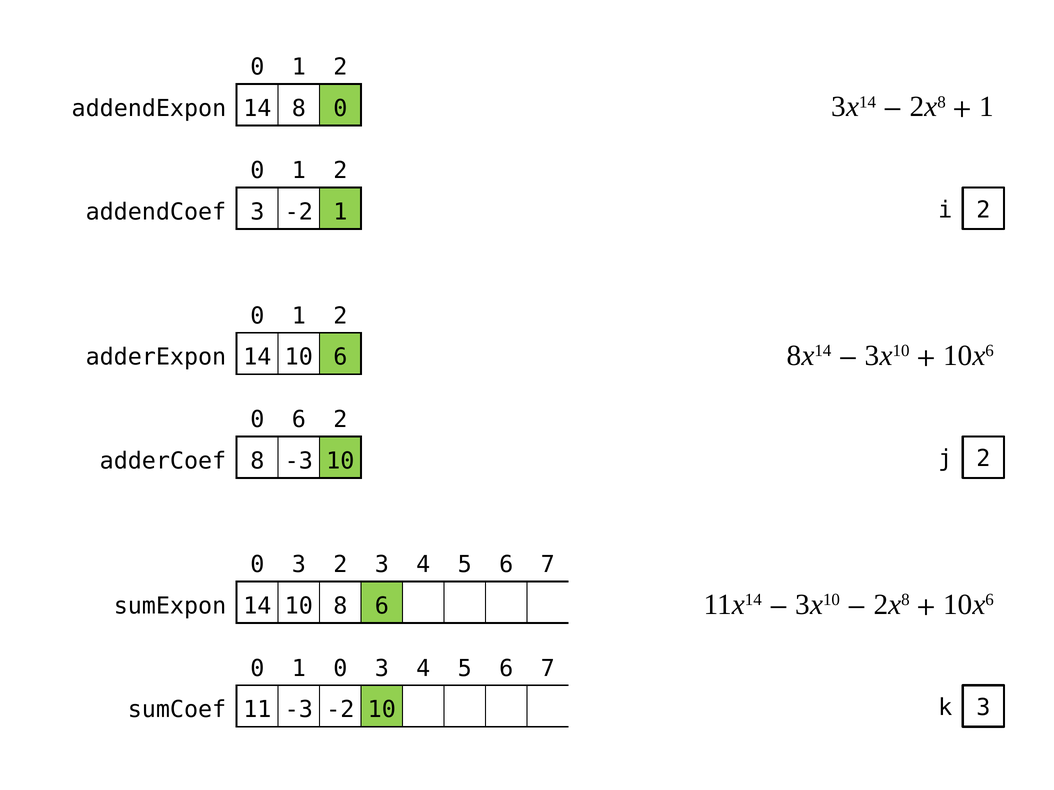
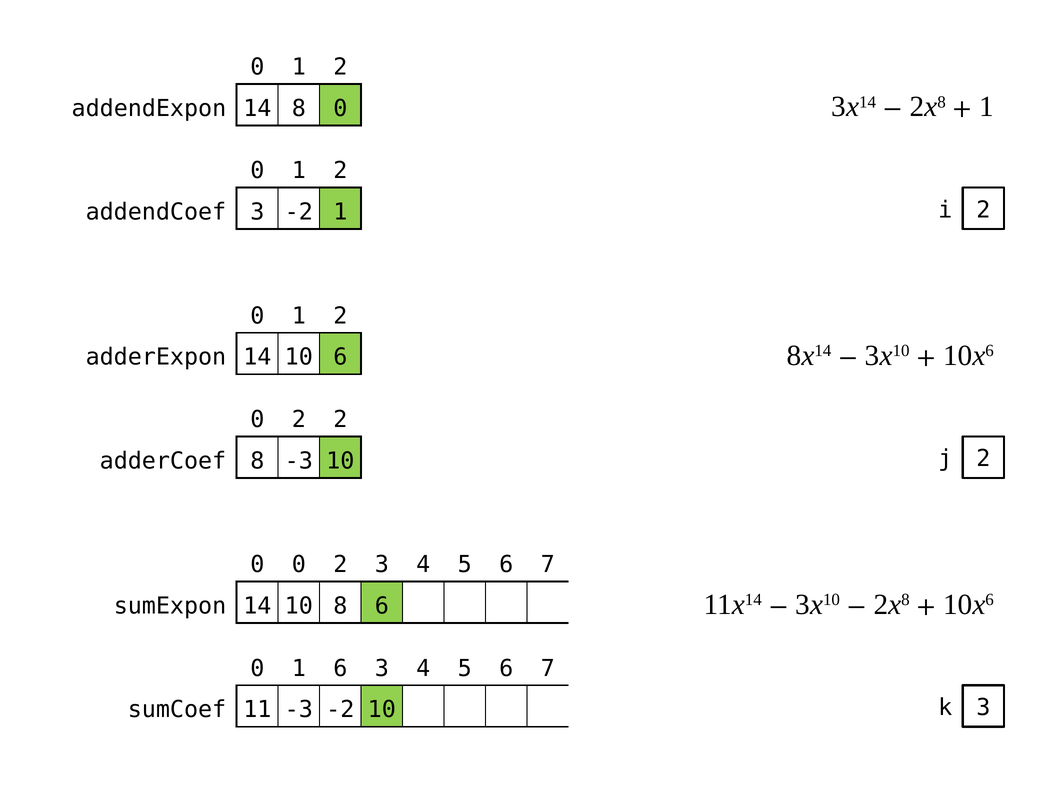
6 at (299, 420): 6 -> 2
3 at (299, 565): 3 -> 0
0 1 0: 0 -> 6
